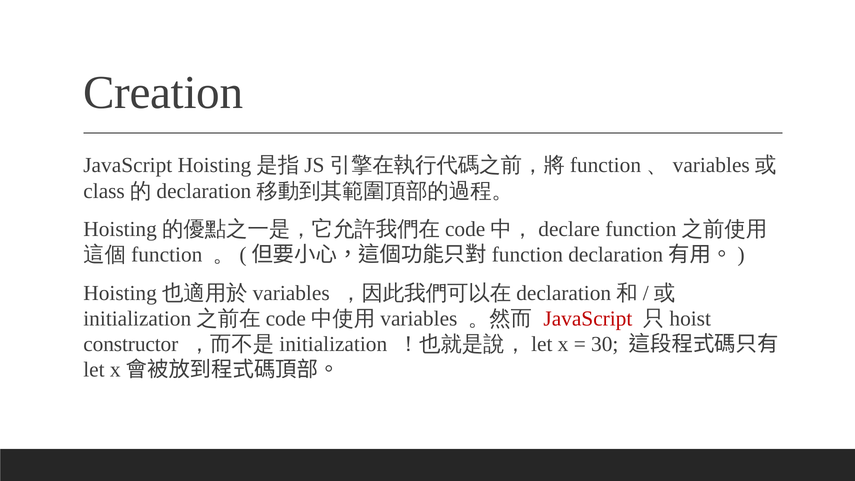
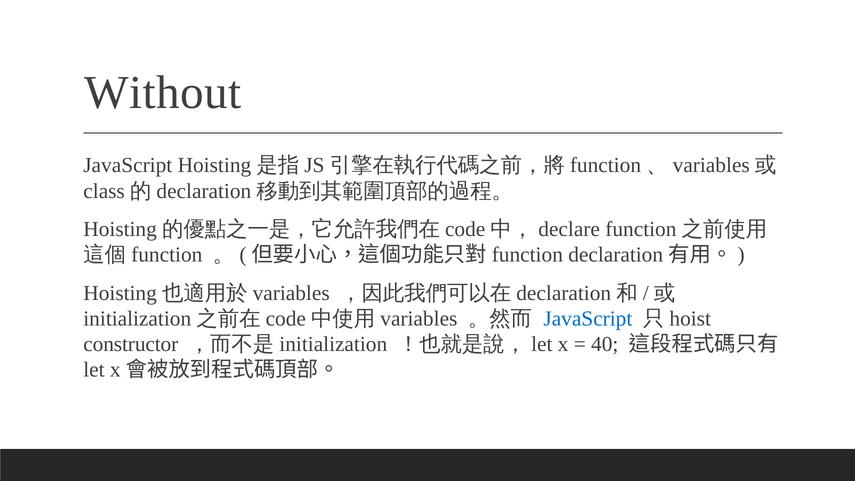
Creation: Creation -> Without
JavaScript at (588, 319) colour: red -> blue
30: 30 -> 40
